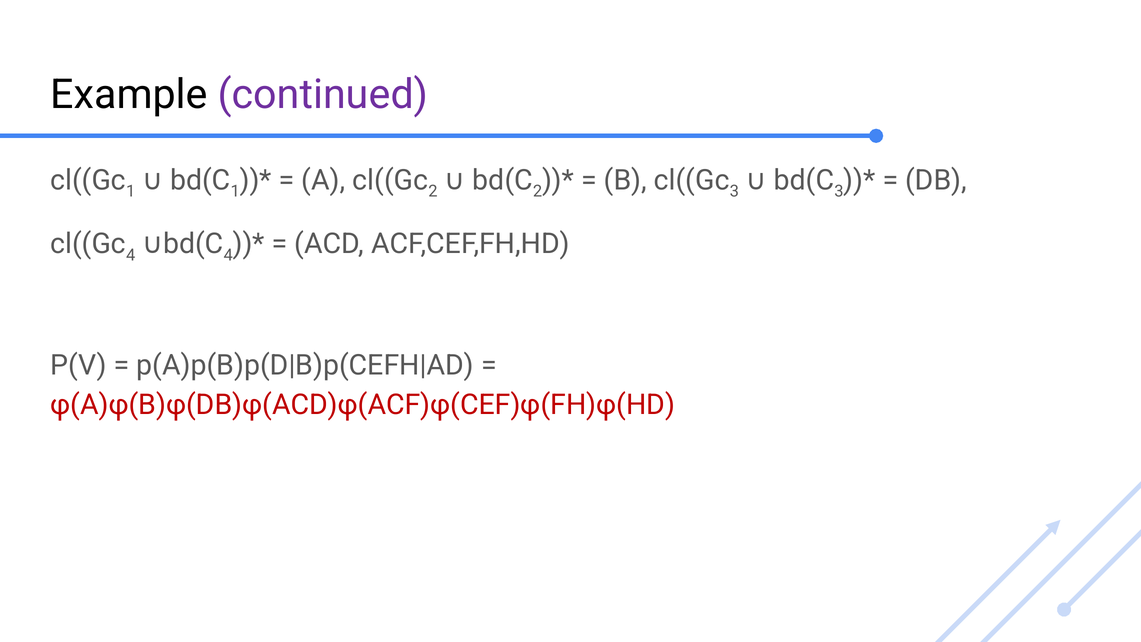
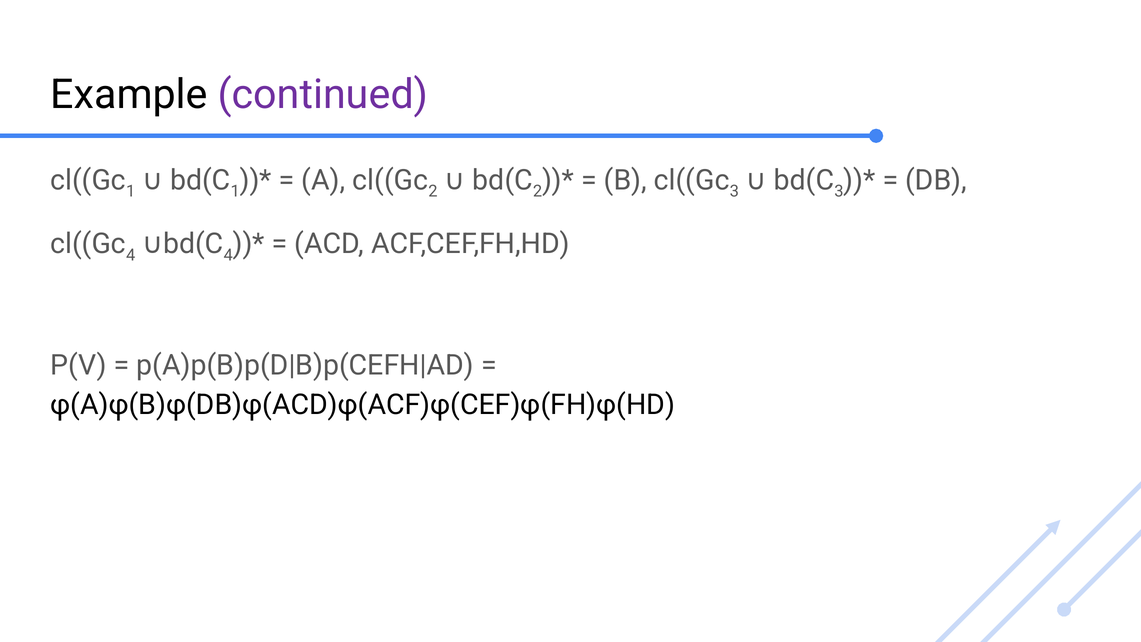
φ(A)φ(B)φ(DB)φ(ACD)φ(ACF)φ(CEF)φ(FH)φ(HD colour: red -> black
